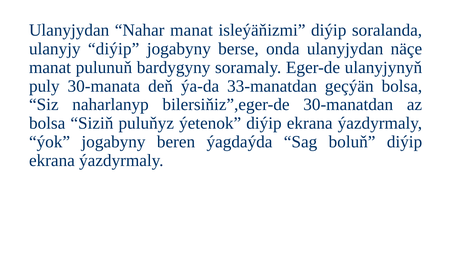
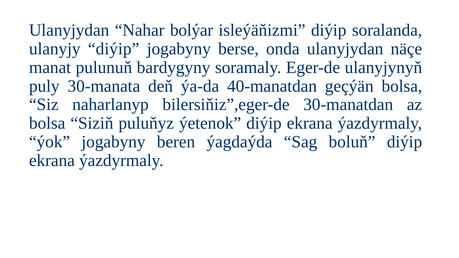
Nahar manat: manat -> bolýar
33-manatdan: 33-manatdan -> 40-manatdan
